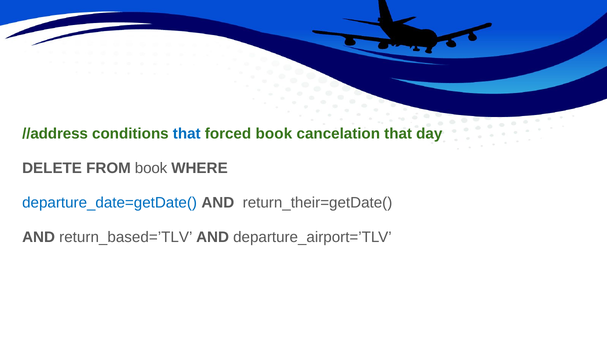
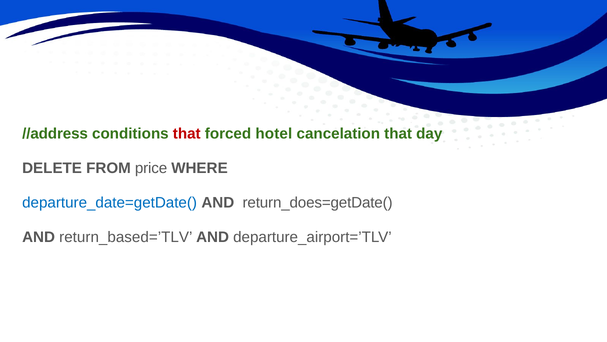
that at (187, 134) colour: blue -> red
forced book: book -> hotel
FROM book: book -> price
return_their=getDate(: return_their=getDate( -> return_does=getDate(
